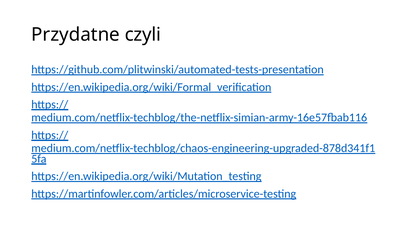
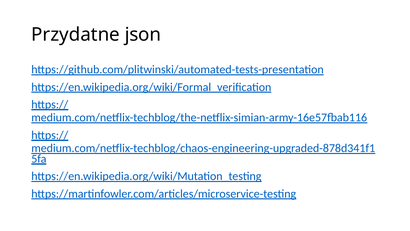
czyli: czyli -> json
